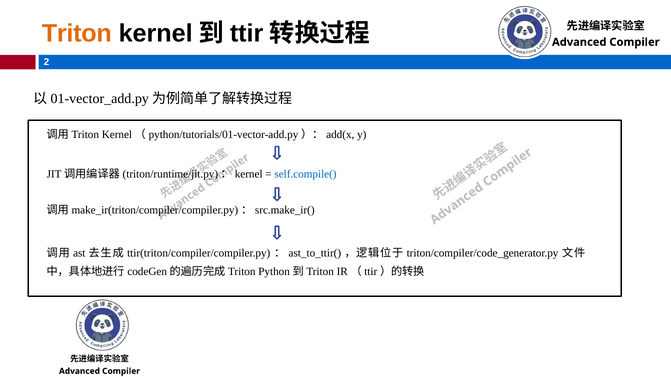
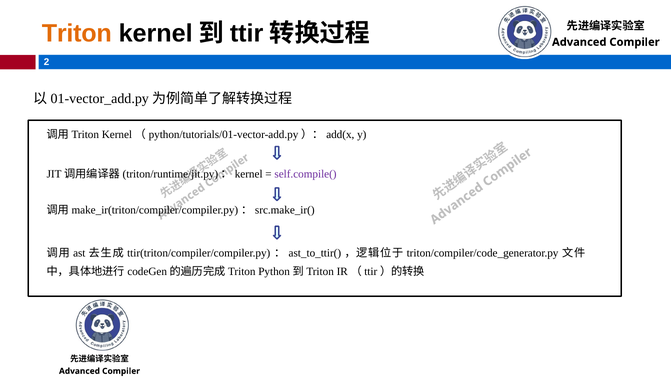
self.compile( colour: blue -> purple
